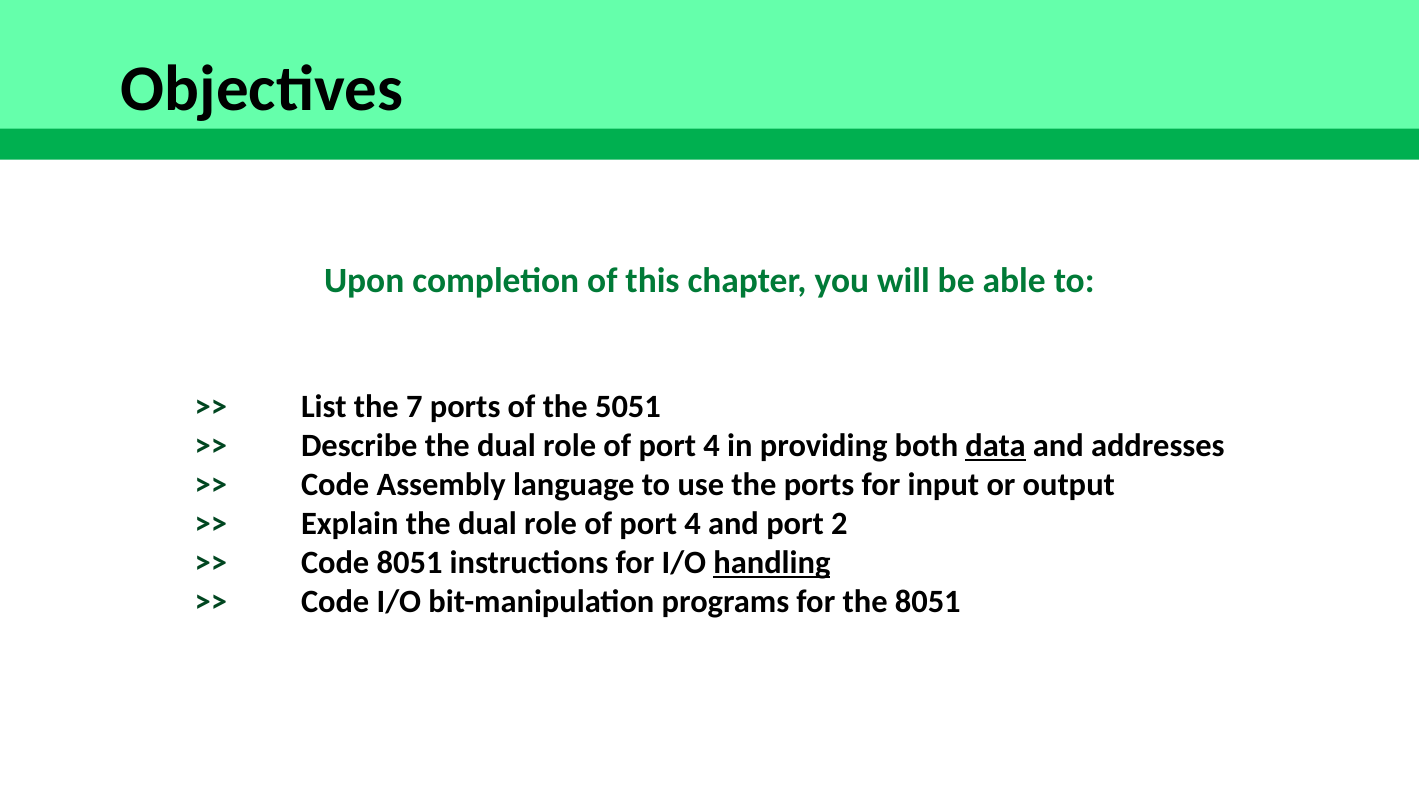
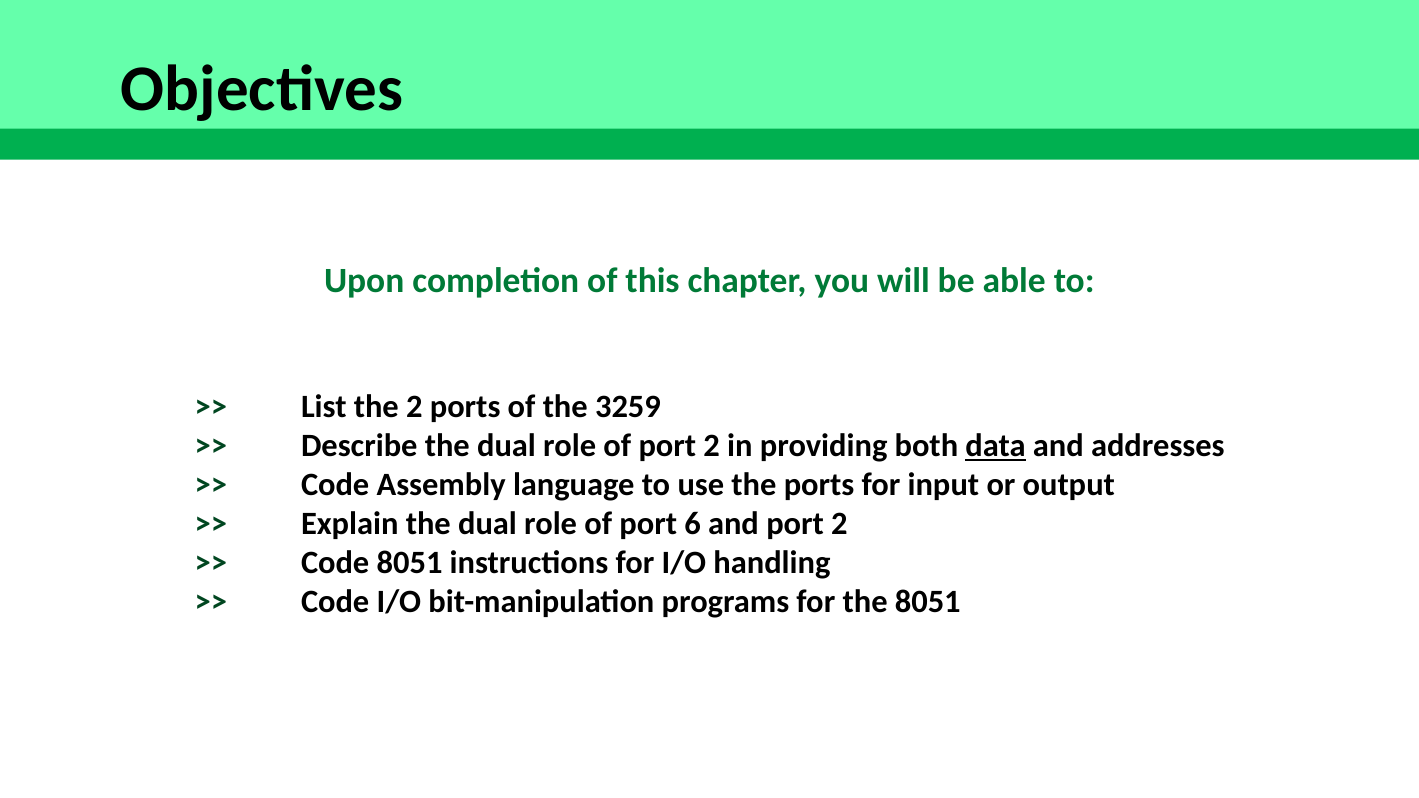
the 7: 7 -> 2
5051: 5051 -> 3259
4 at (712, 446): 4 -> 2
4 at (693, 524): 4 -> 6
handling underline: present -> none
